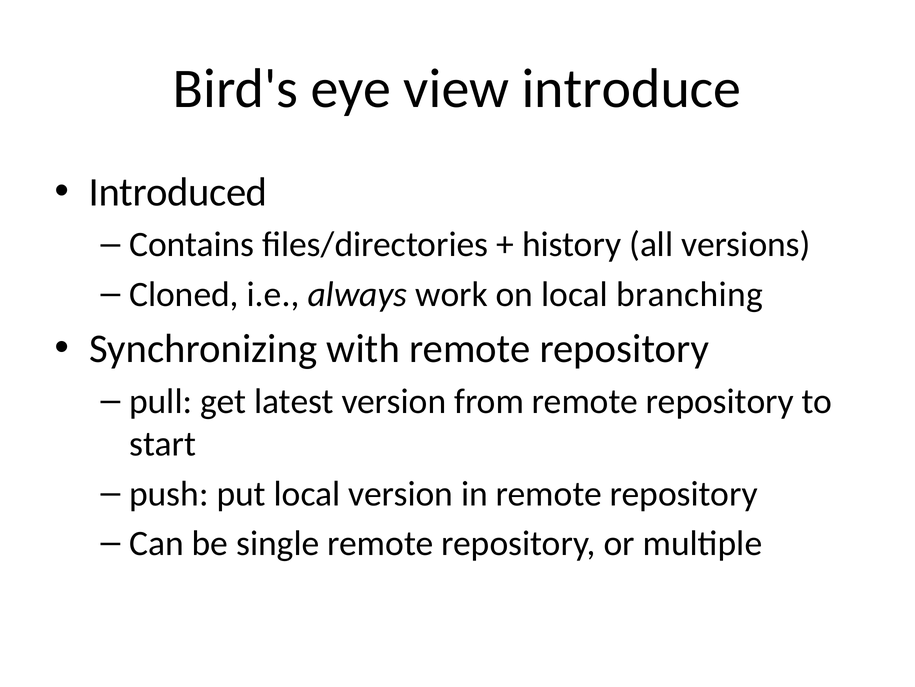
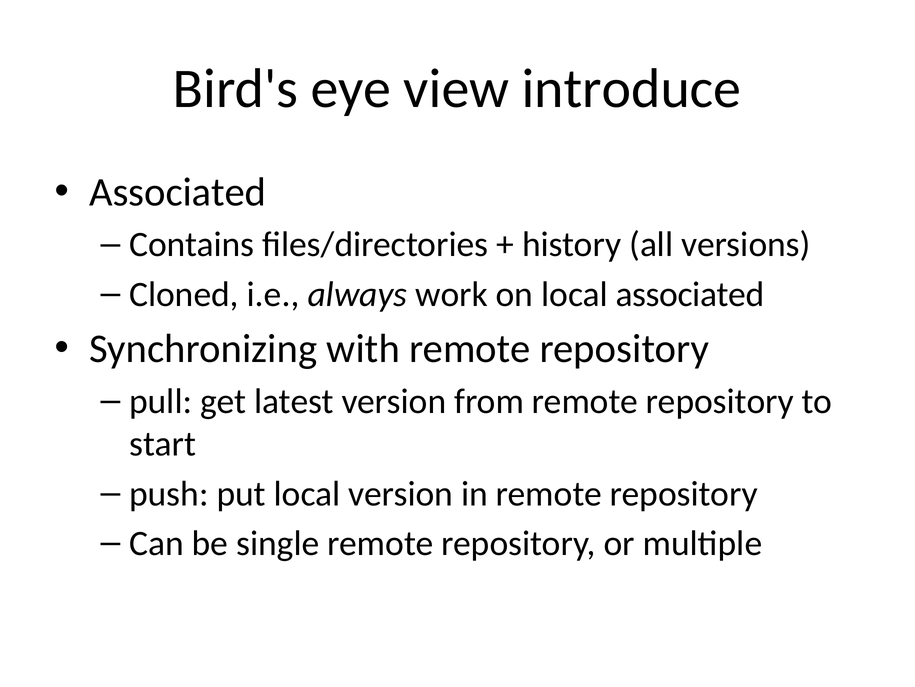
Introduced at (178, 192): Introduced -> Associated
local branching: branching -> associated
